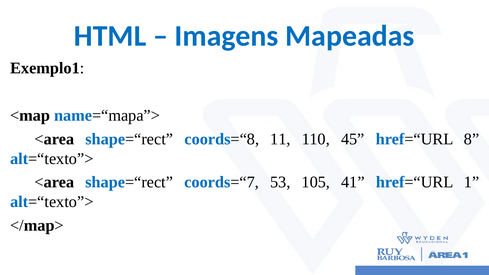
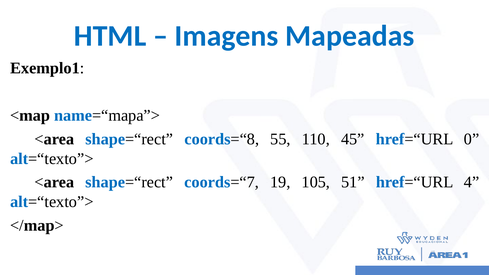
11: 11 -> 55
8: 8 -> 0
53: 53 -> 19
41: 41 -> 51
1: 1 -> 4
